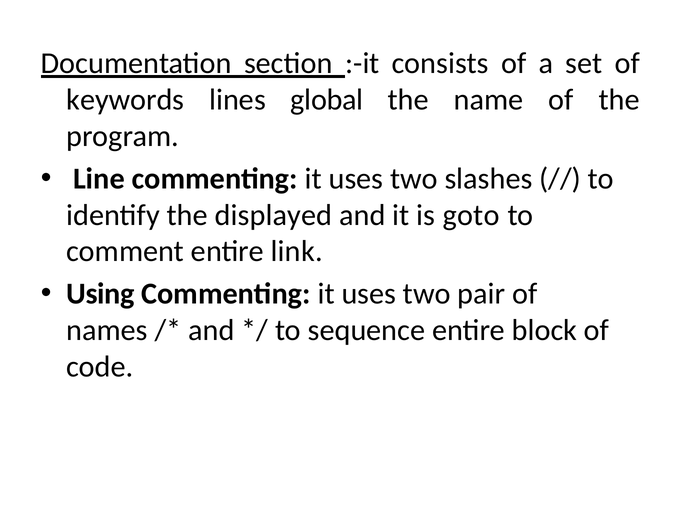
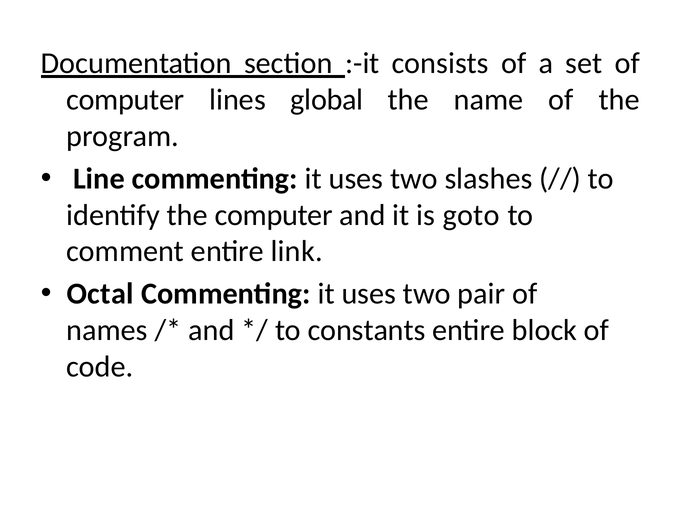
keywords at (125, 100): keywords -> computer
the displayed: displayed -> computer
Using: Using -> Octal
sequence: sequence -> constants
